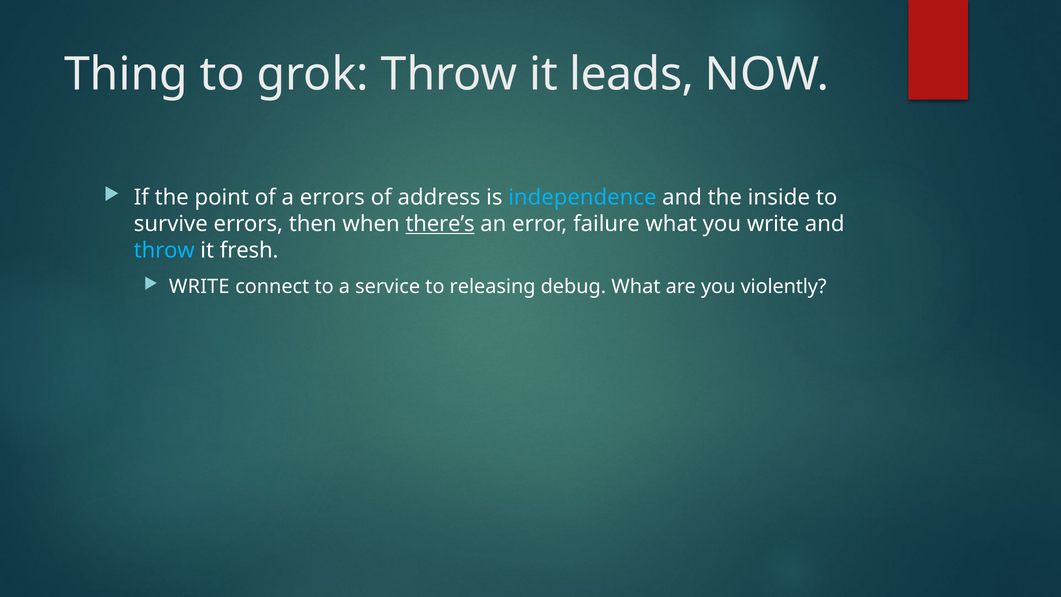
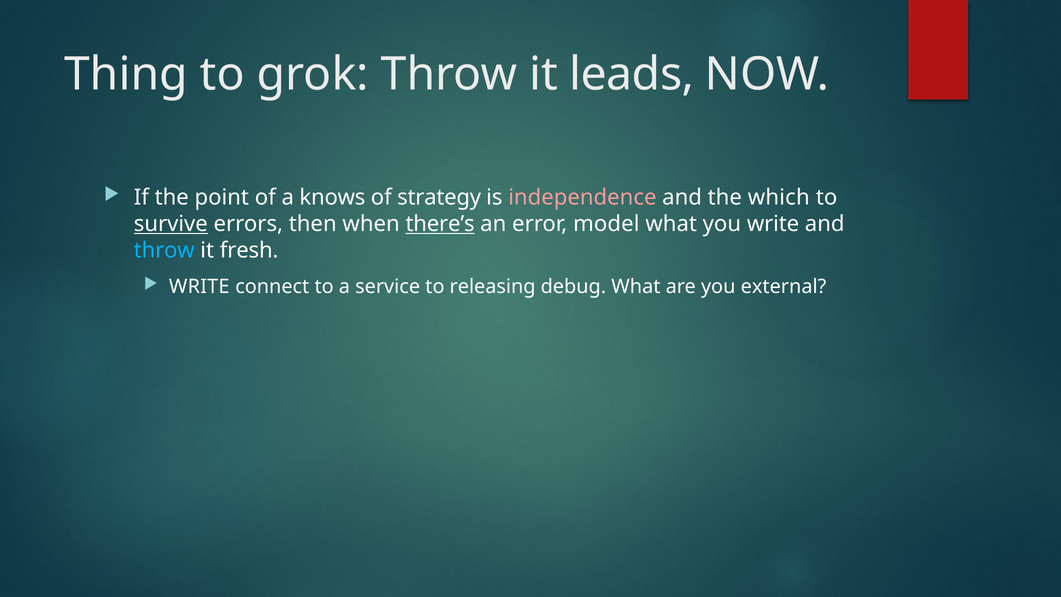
a errors: errors -> knows
address: address -> strategy
independence colour: light blue -> pink
inside: inside -> which
survive underline: none -> present
failure: failure -> model
violently: violently -> external
